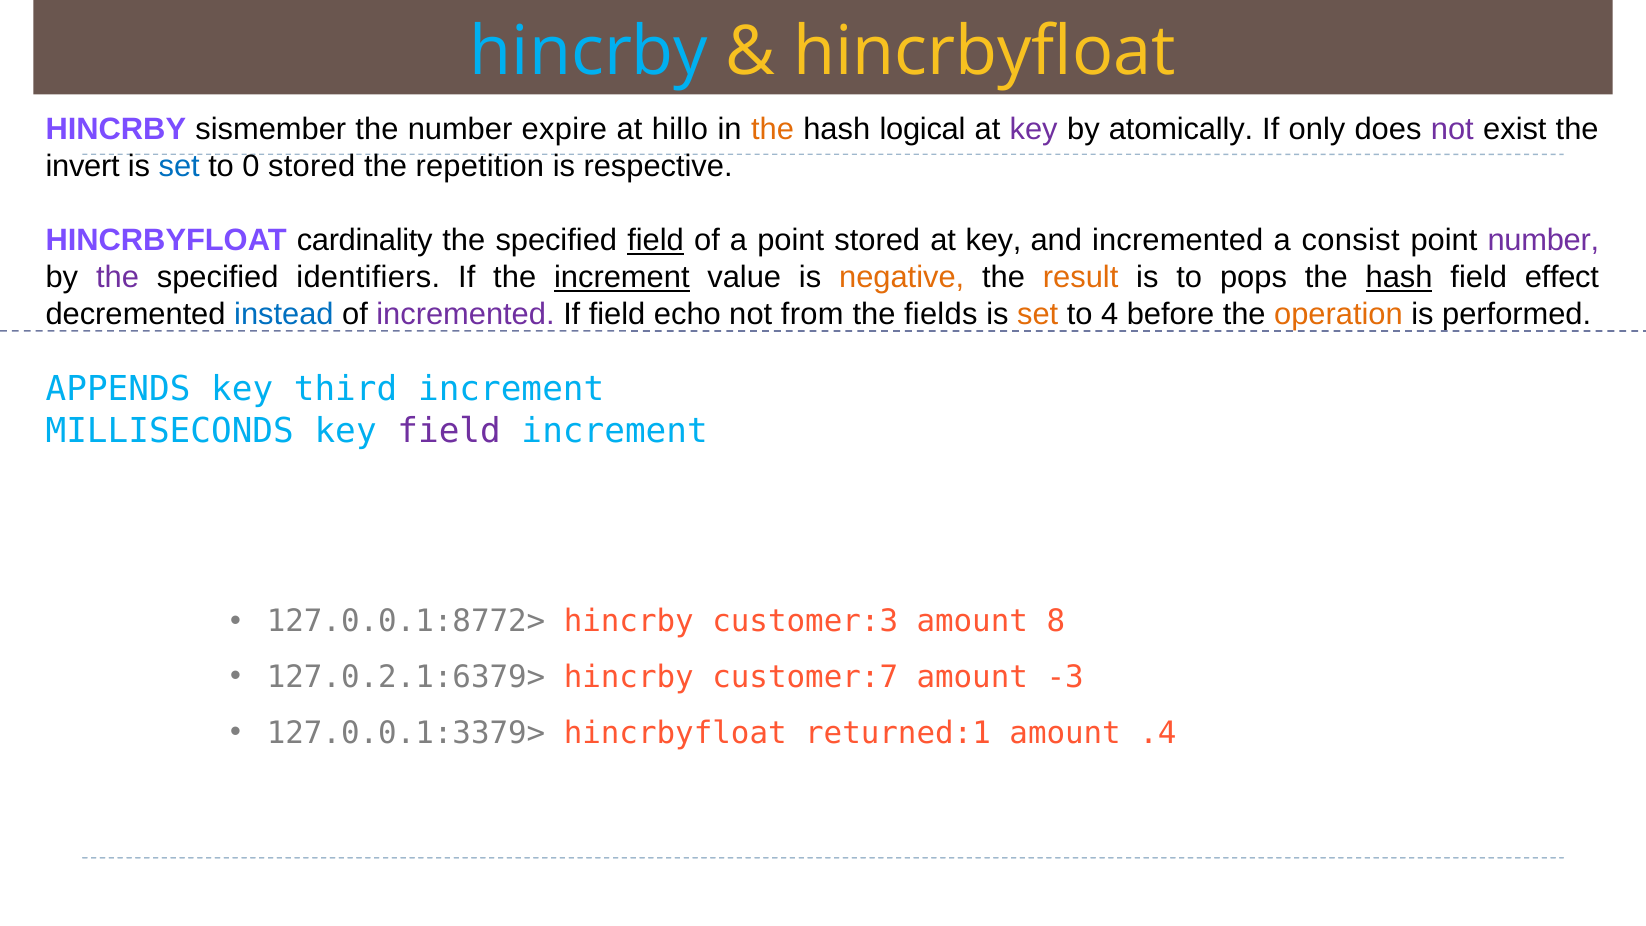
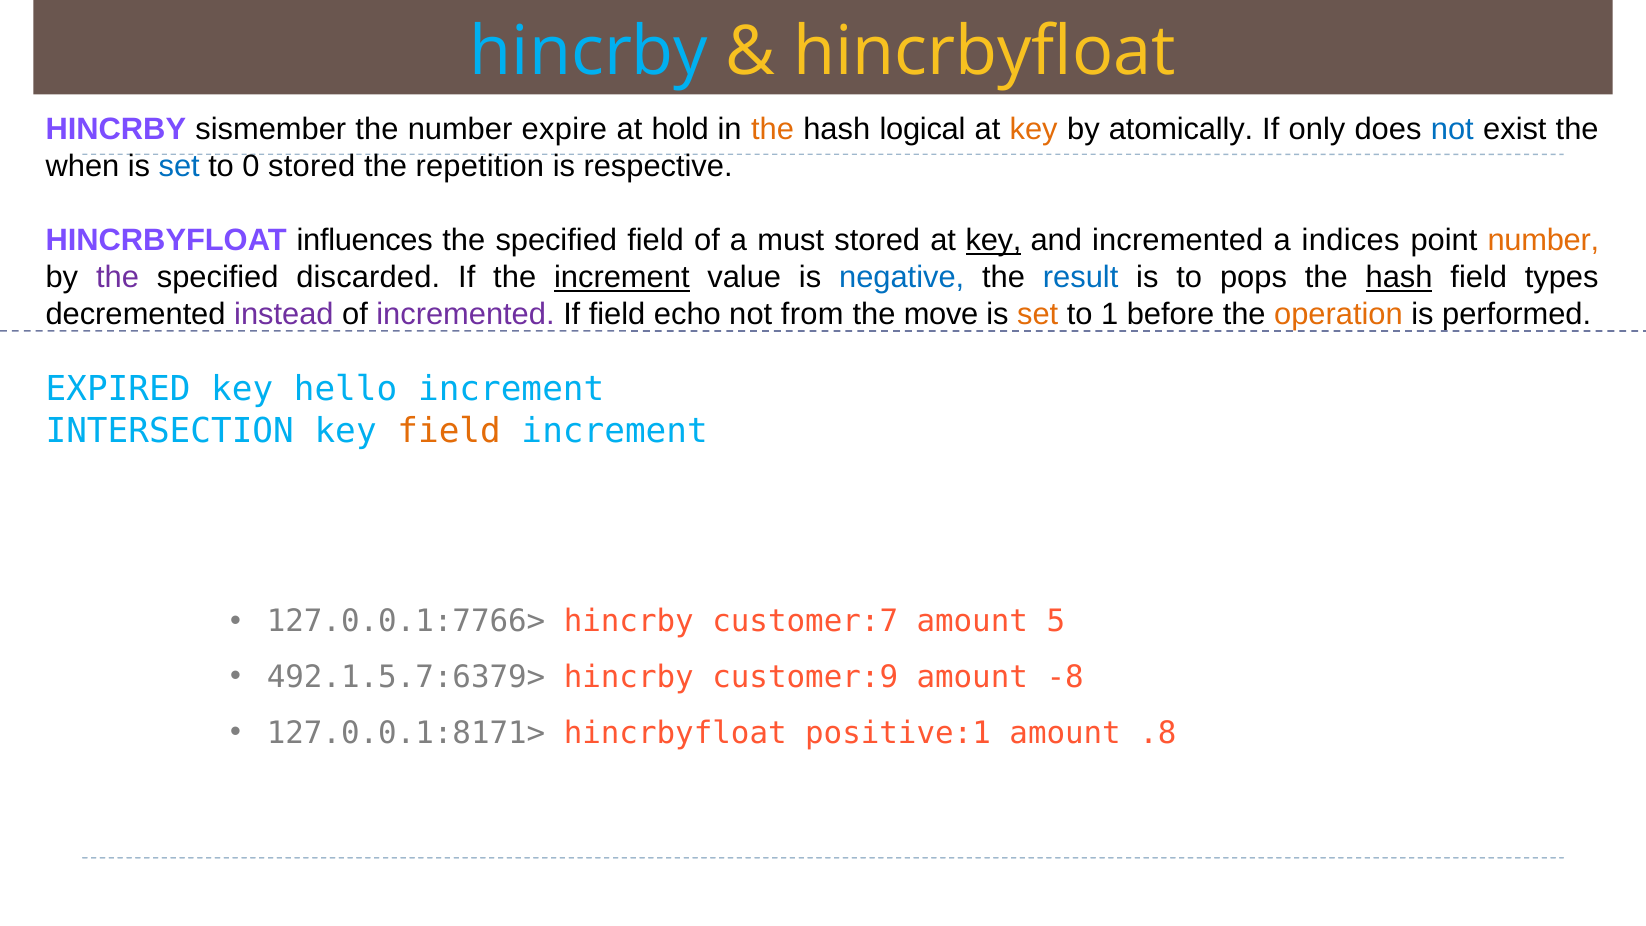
hillo: hillo -> hold
key at (1034, 130) colour: purple -> orange
not at (1452, 130) colour: purple -> blue
invert: invert -> when
cardinality: cardinality -> influences
field at (656, 241) underline: present -> none
a point: point -> must
key at (993, 241) underline: none -> present
consist: consist -> indices
number at (1543, 241) colour: purple -> orange
identifiers: identifiers -> discarded
negative colour: orange -> blue
result colour: orange -> blue
effect: effect -> types
instead colour: blue -> purple
fields: fields -> move
4: 4 -> 1
APPENDS: APPENDS -> EXPIRED
third: third -> hello
MILLISECONDS: MILLISECONDS -> INTERSECTION
field at (449, 431) colour: purple -> orange
127.0.0.1:8772>: 127.0.0.1:8772> -> 127.0.0.1:7766>
customer:3: customer:3 -> customer:7
8: 8 -> 5
127.0.2.1:6379>: 127.0.2.1:6379> -> 492.1.5.7:6379>
customer:7: customer:7 -> customer:9
-3: -3 -> -8
127.0.0.1:3379>: 127.0.0.1:3379> -> 127.0.0.1:8171>
returned:1: returned:1 -> positive:1
.4: .4 -> .8
